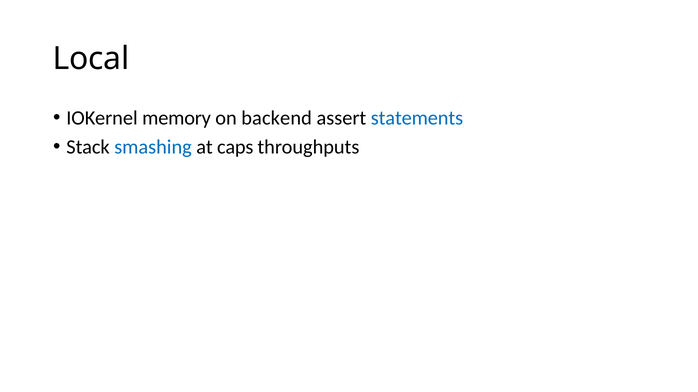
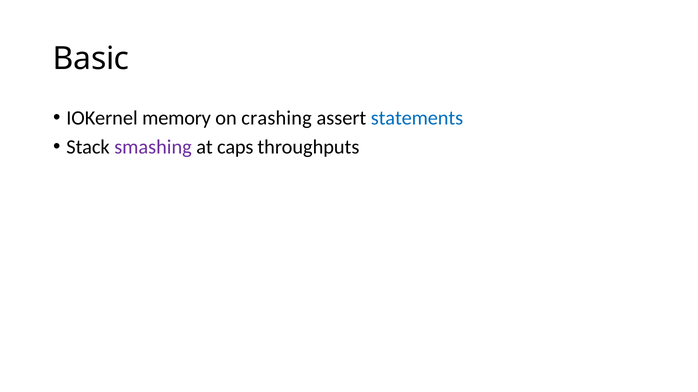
Local: Local -> Basic
backend: backend -> crashing
smashing colour: blue -> purple
